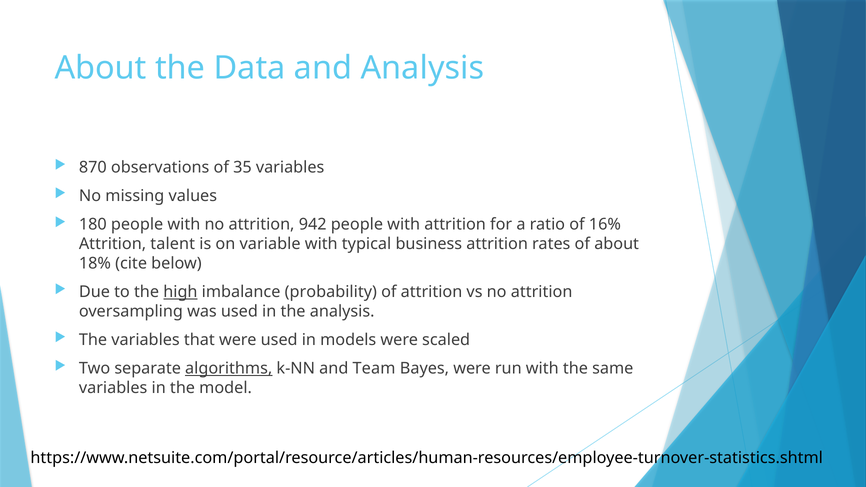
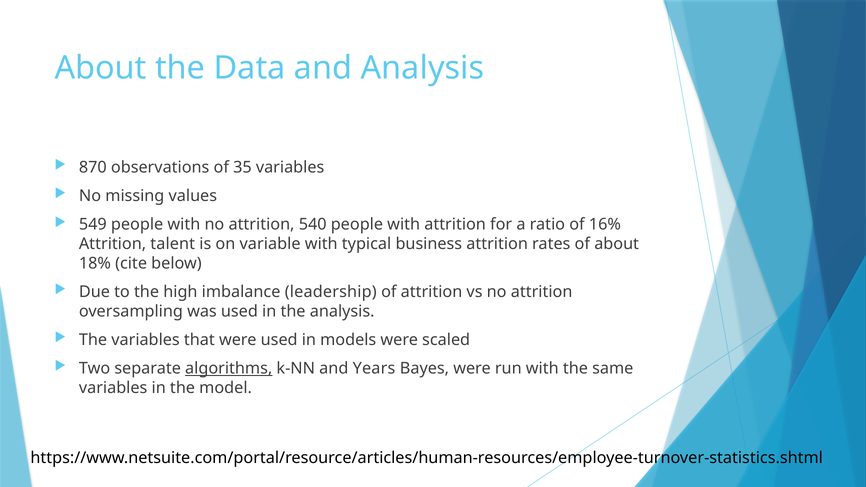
180: 180 -> 549
942: 942 -> 540
high underline: present -> none
probability: probability -> leadership
Team: Team -> Years
